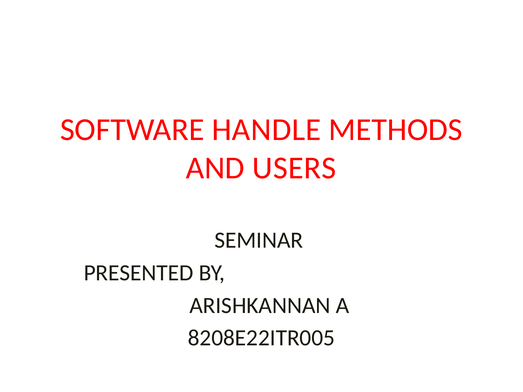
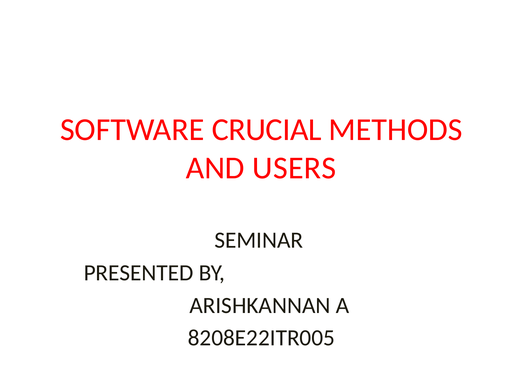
HANDLE: HANDLE -> CRUCIAL
